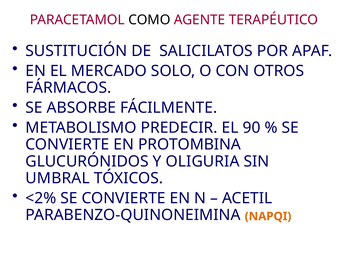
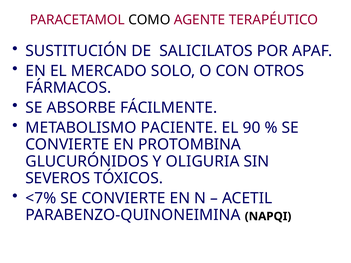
PREDECIR: PREDECIR -> PACIENTE
UMBRAL: UMBRAL -> SEVEROS
<2%: <2% -> <7%
NAPQI colour: orange -> black
